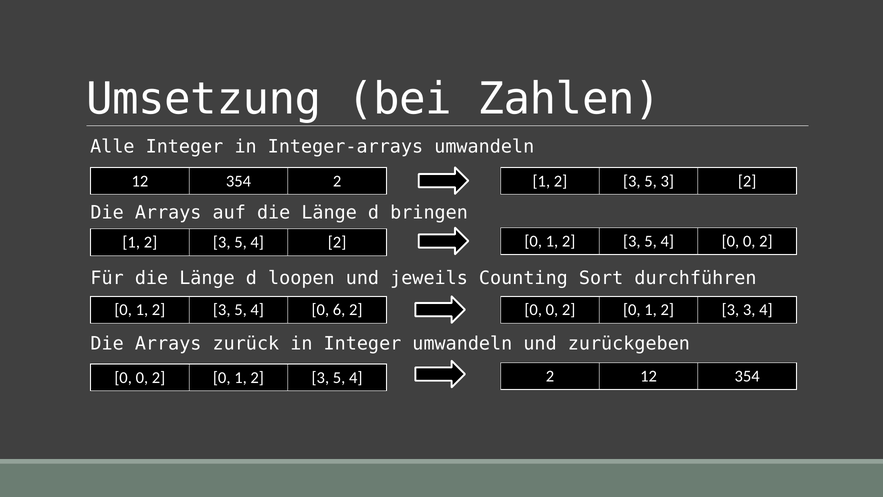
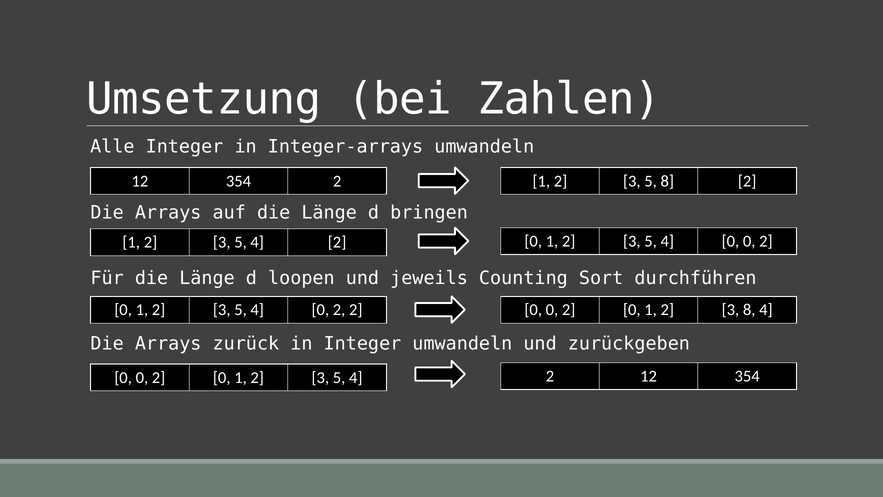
5 3: 3 -> 8
4 0 6: 6 -> 2
3 3: 3 -> 8
